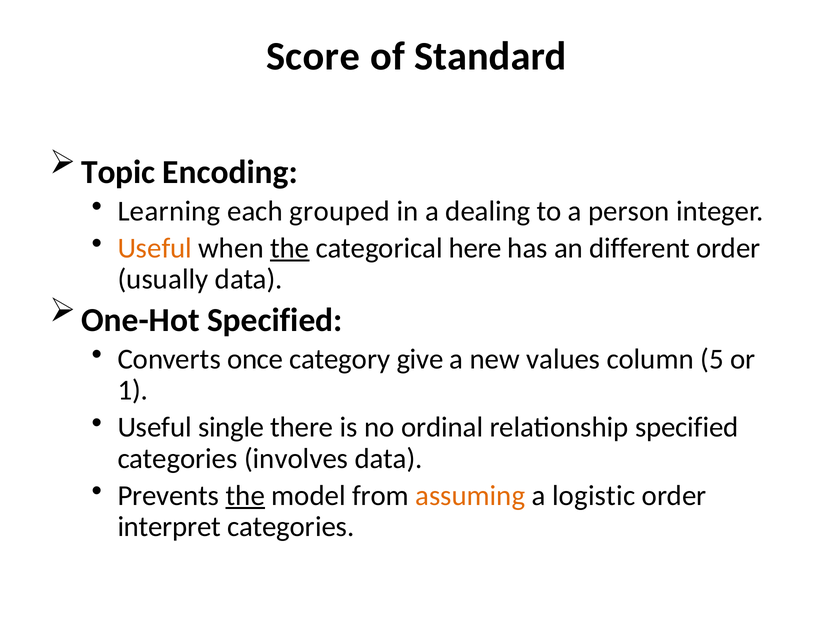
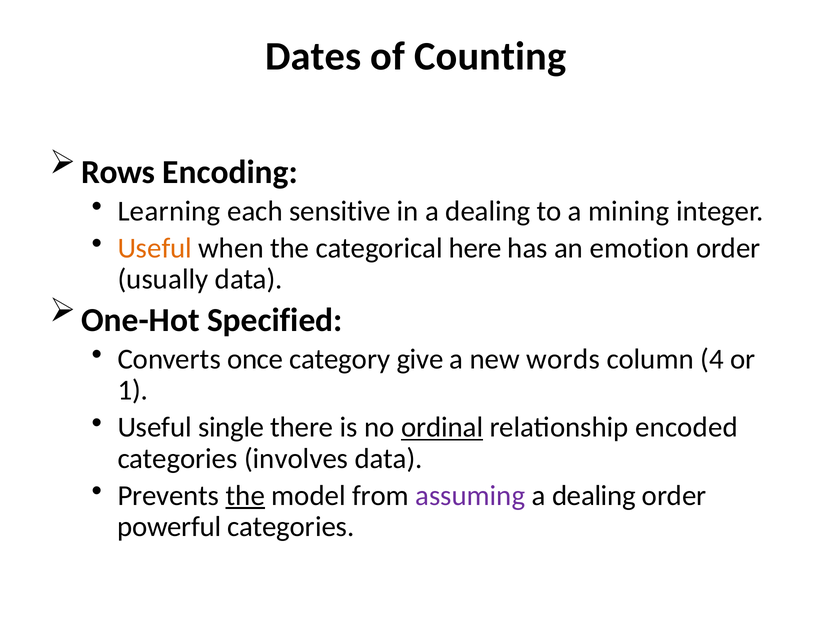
Score: Score -> Dates
Standard: Standard -> Counting
Topic: Topic -> Rows
grouped: grouped -> sensitive
person: person -> mining
the at (290, 248) underline: present -> none
different: different -> emotion
values: values -> words
5: 5 -> 4
ordinal underline: none -> present
relationship specified: specified -> encoded
assuming colour: orange -> purple
logistic at (594, 496): logistic -> dealing
interpret: interpret -> powerful
